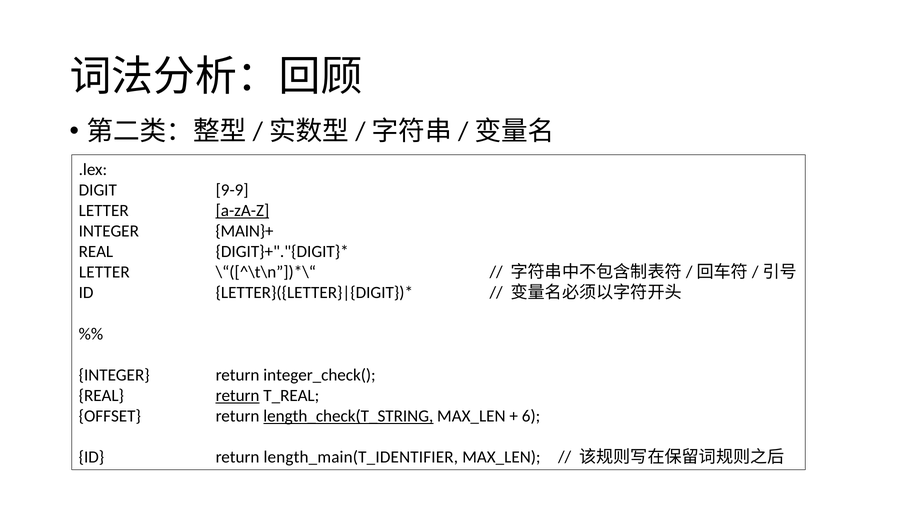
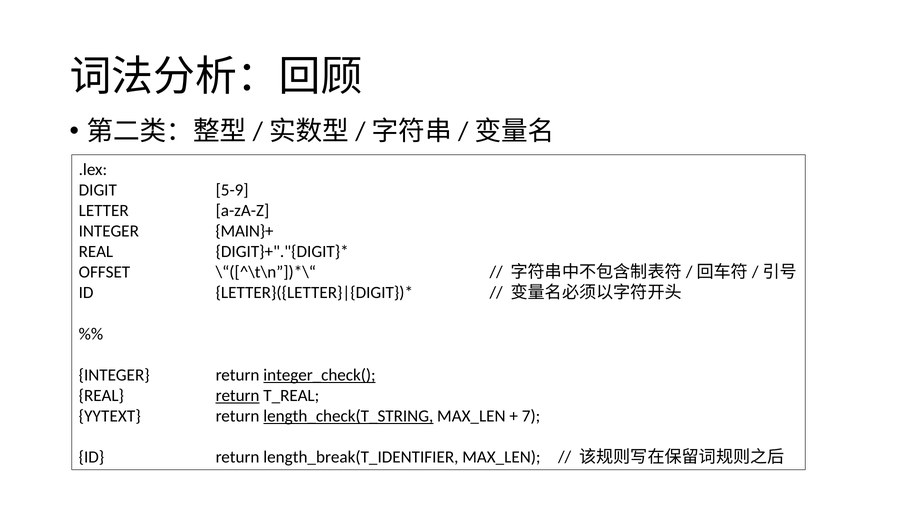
9-9: 9-9 -> 5-9
a-zA-Z underline: present -> none
LETTER at (104, 272): LETTER -> OFFSET
integer_check( underline: none -> present
OFFSET: OFFSET -> YYTEXT
6: 6 -> 7
length_main(T_IDENTIFIER: length_main(T_IDENTIFIER -> length_break(T_IDENTIFIER
